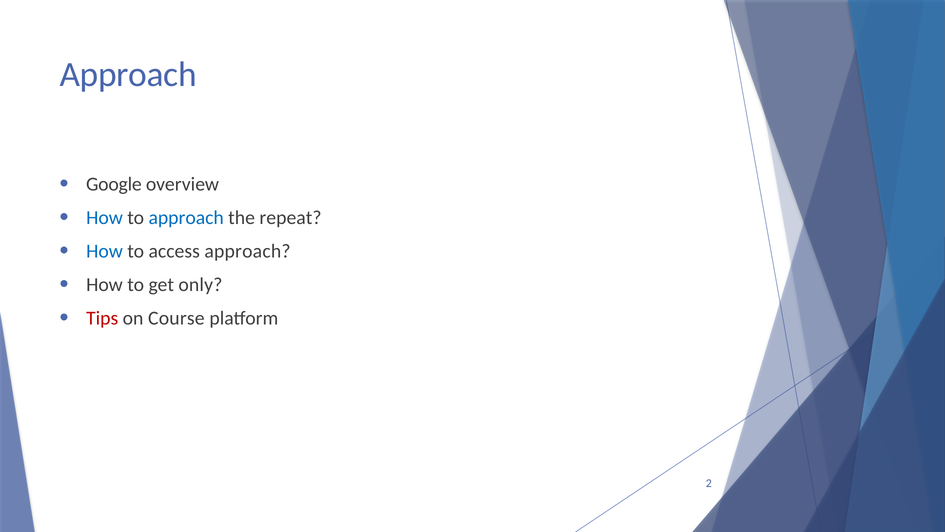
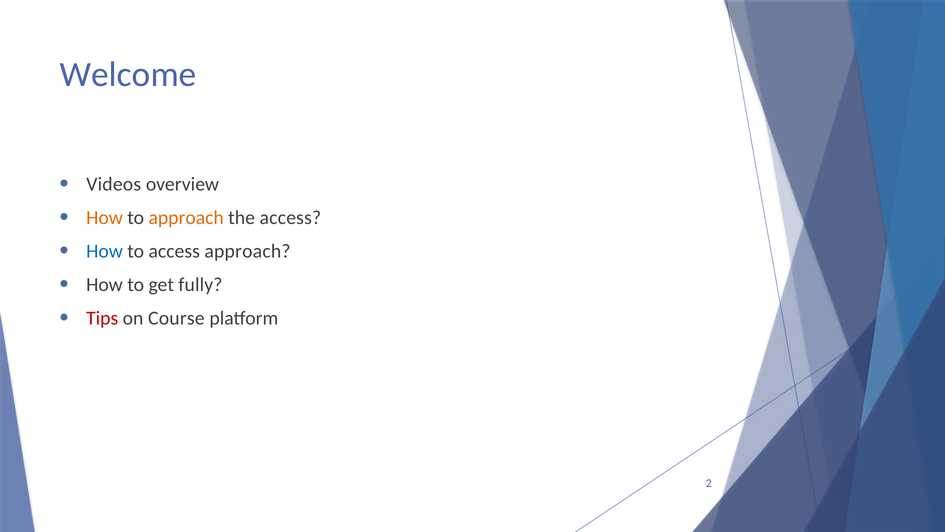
Approach at (128, 75): Approach -> Welcome
Google: Google -> Videos
How at (104, 218) colour: blue -> orange
approach at (186, 218) colour: blue -> orange
the repeat: repeat -> access
only: only -> fully
